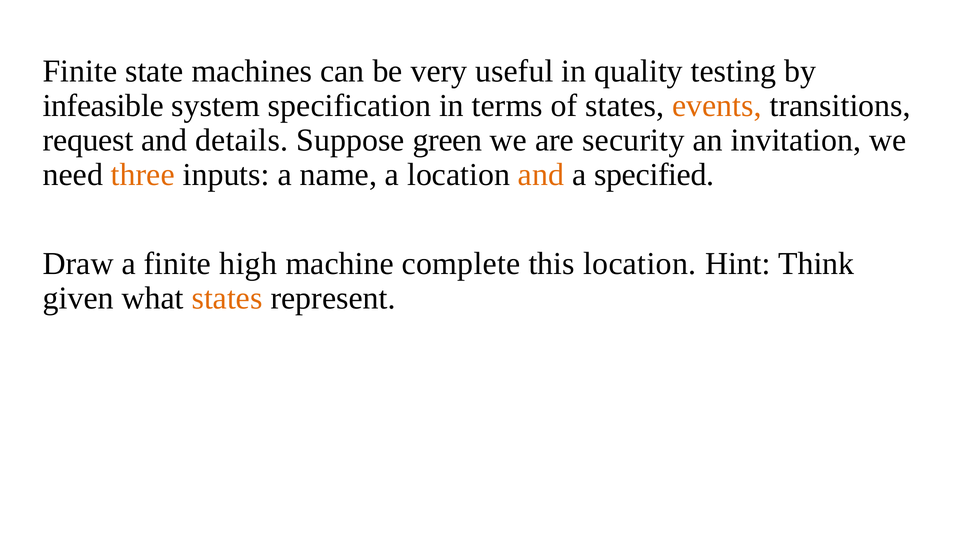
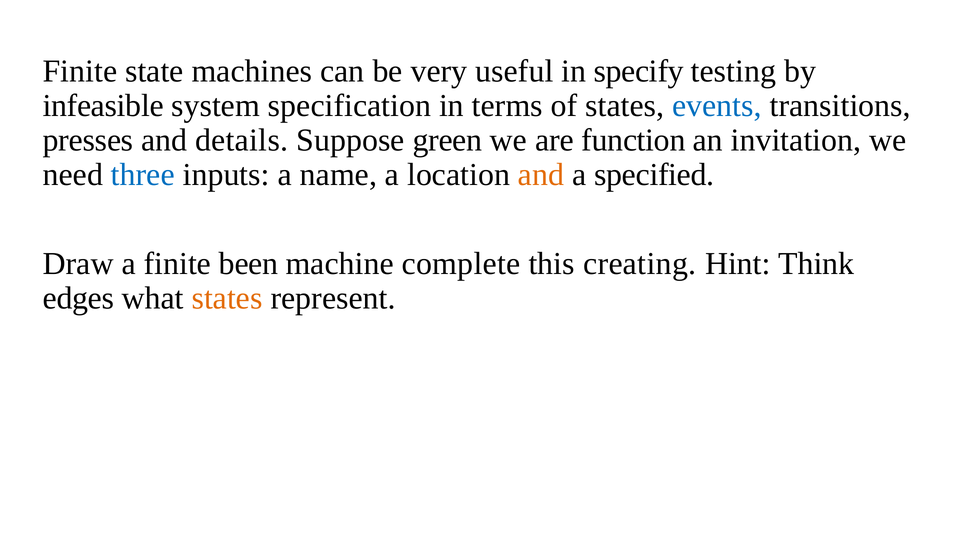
quality: quality -> specify
events colour: orange -> blue
request: request -> presses
security: security -> function
three colour: orange -> blue
high: high -> been
this location: location -> creating
given: given -> edges
